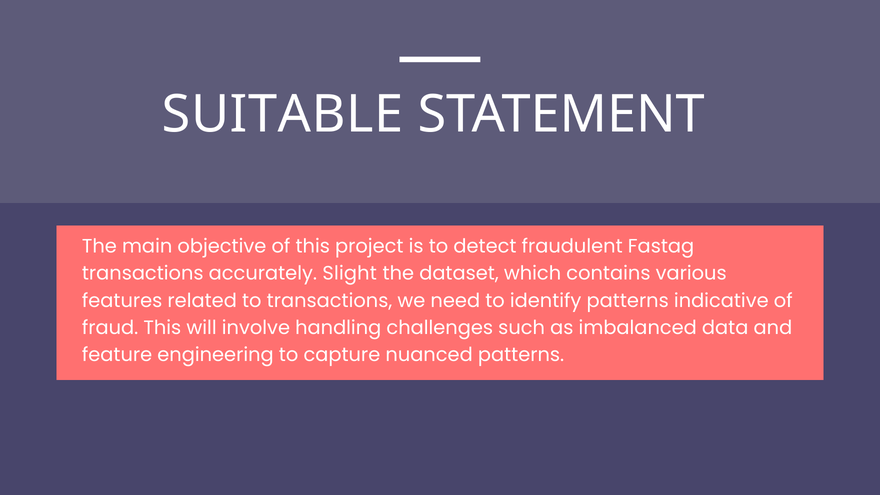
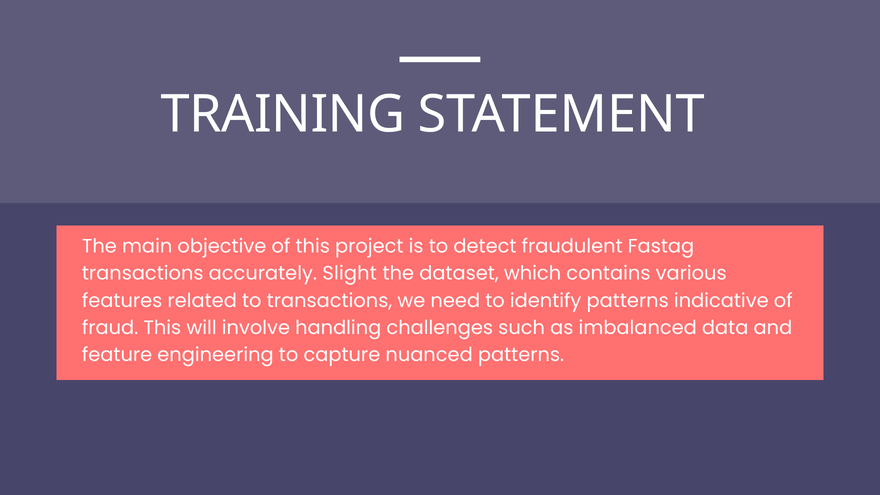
SUITABLE: SUITABLE -> TRAINING
